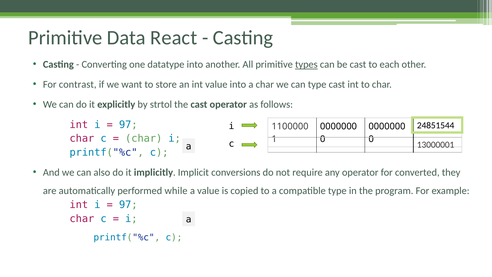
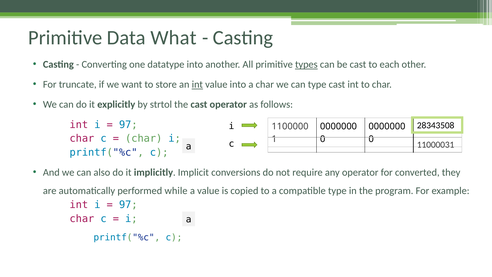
React: React -> What
contrast: contrast -> truncate
int at (197, 84) underline: none -> present
24851544: 24851544 -> 28343508
13000001: 13000001 -> 11000031
